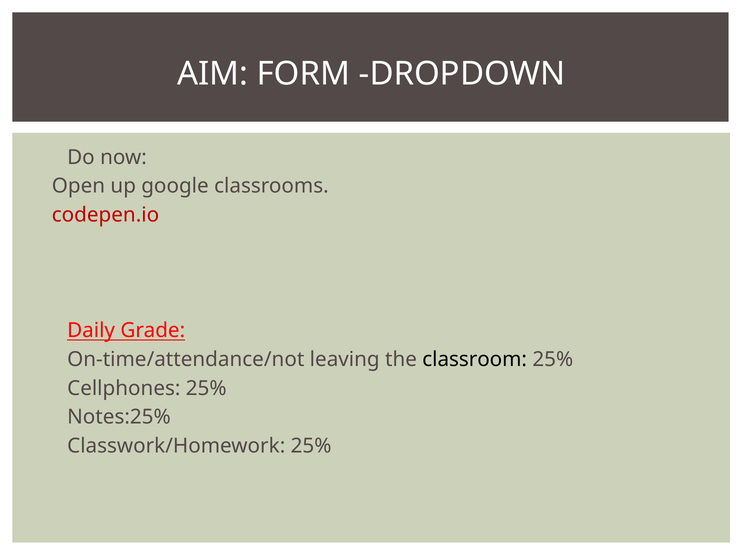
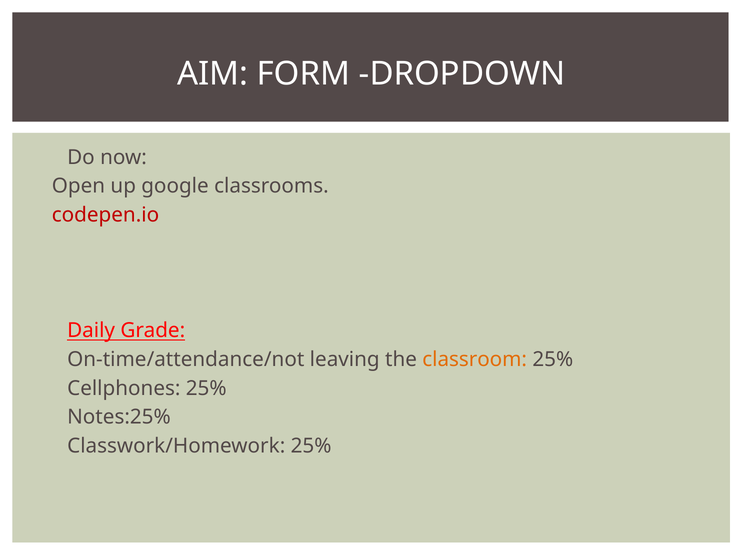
classroom colour: black -> orange
